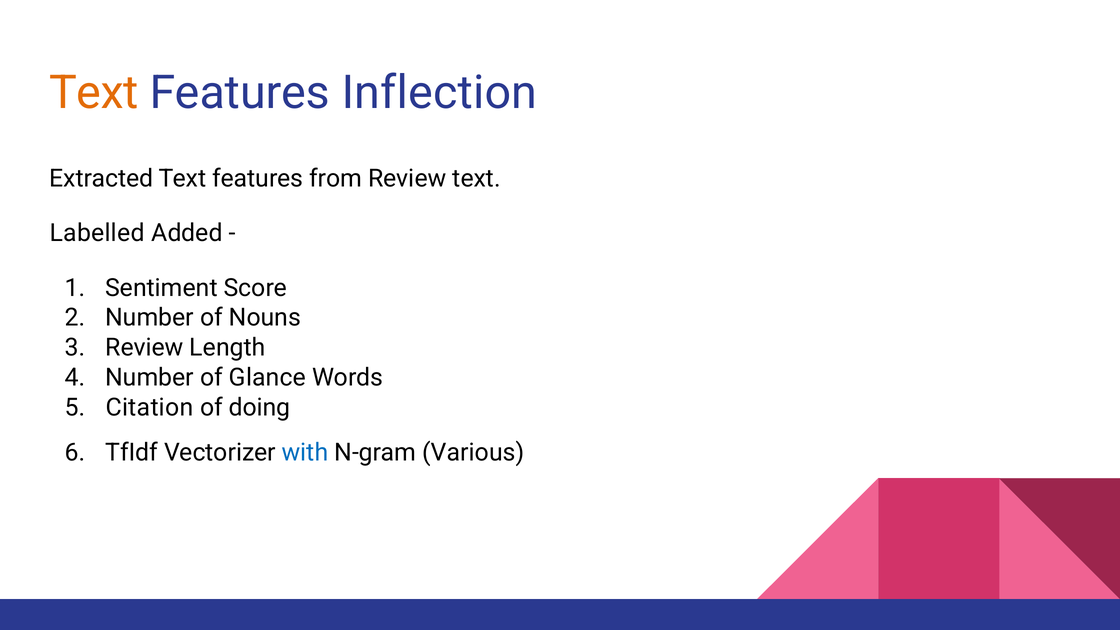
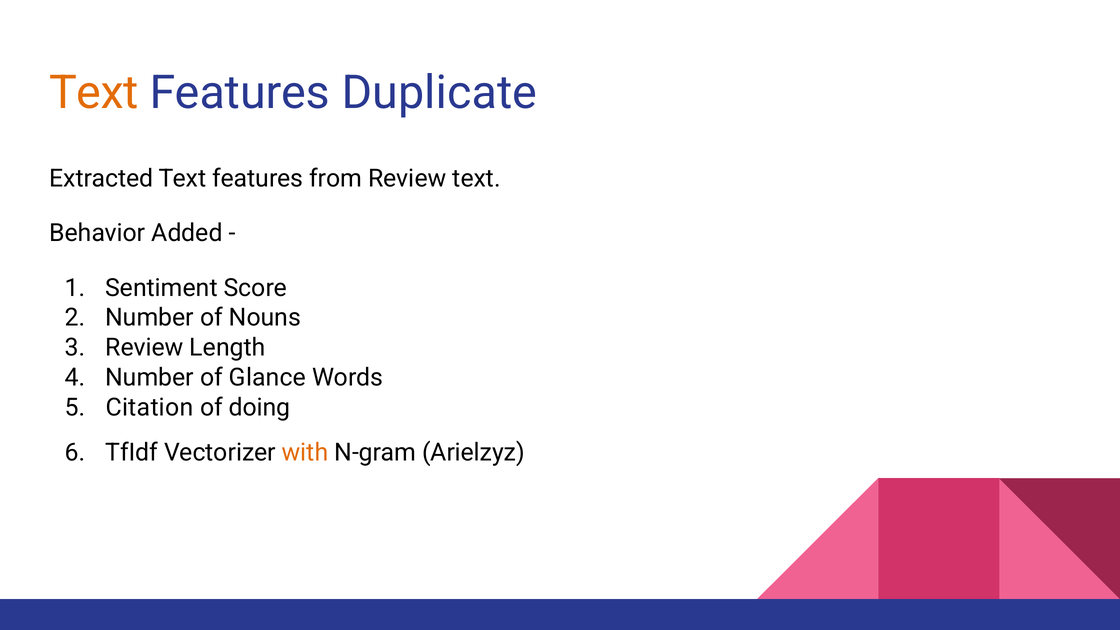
Inflection: Inflection -> Duplicate
Labelled: Labelled -> Behavior
with colour: blue -> orange
Various: Various -> Arielzyz
